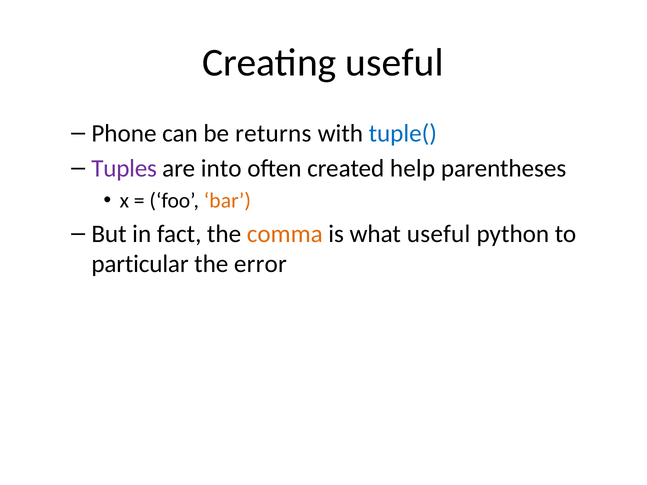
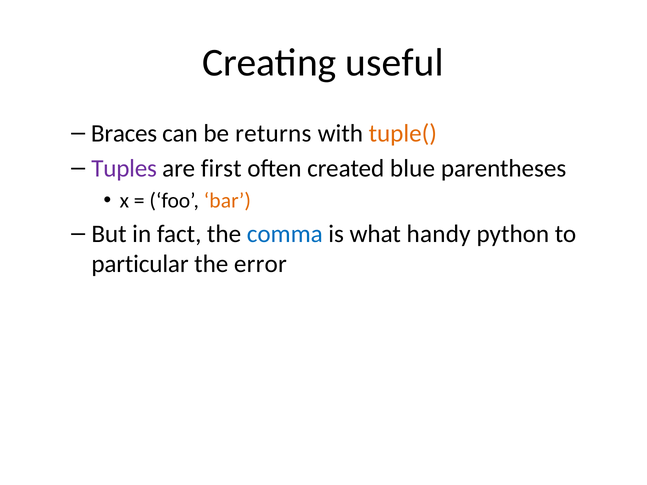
Phone: Phone -> Braces
tuple( colour: blue -> orange
into: into -> first
help: help -> blue
comma colour: orange -> blue
what useful: useful -> handy
